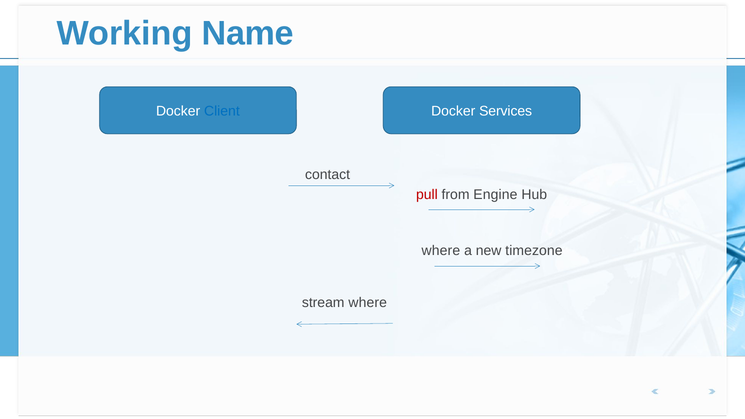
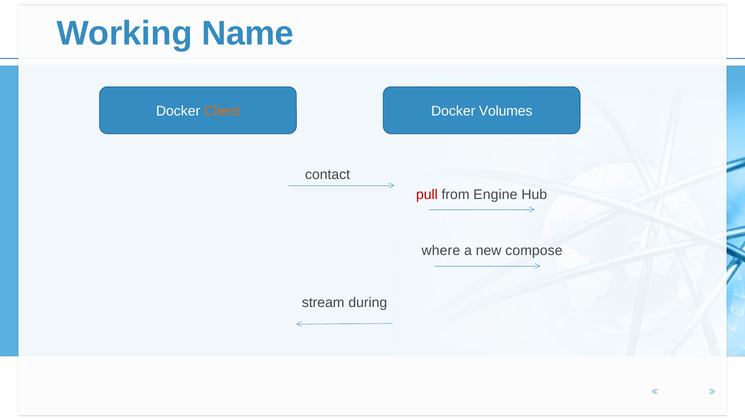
Client colour: blue -> orange
Services: Services -> Volumes
timezone: timezone -> compose
stream where: where -> during
